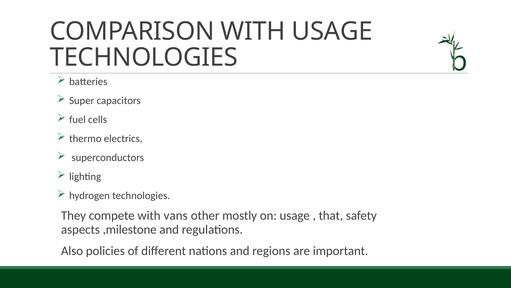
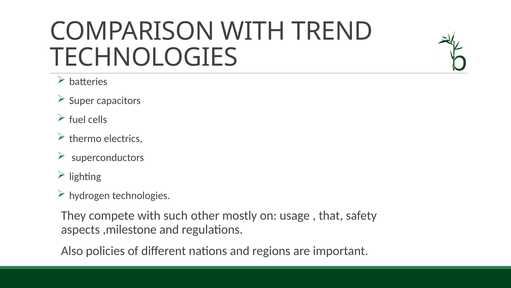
WITH USAGE: USAGE -> TREND
vans: vans -> such
